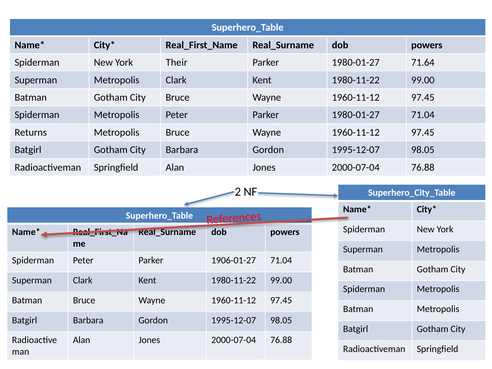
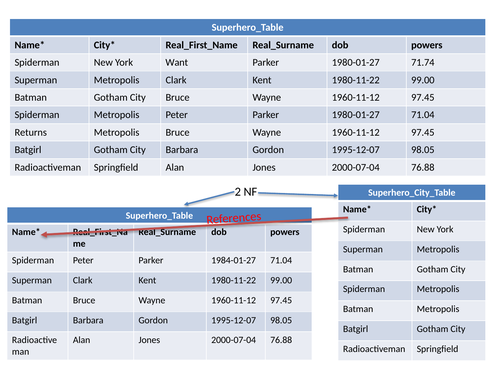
Their: Their -> Want
71.64: 71.64 -> 71.74
1906-01-27: 1906-01-27 -> 1984-01-27
